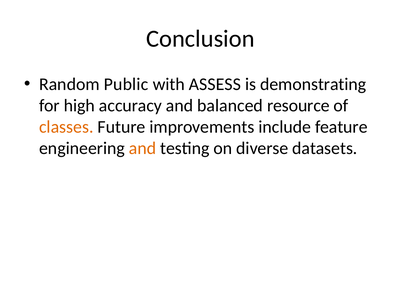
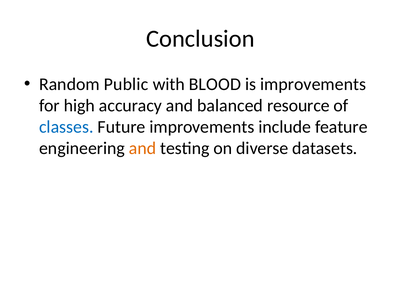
ASSESS: ASSESS -> BLOOD
is demonstrating: demonstrating -> improvements
classes colour: orange -> blue
